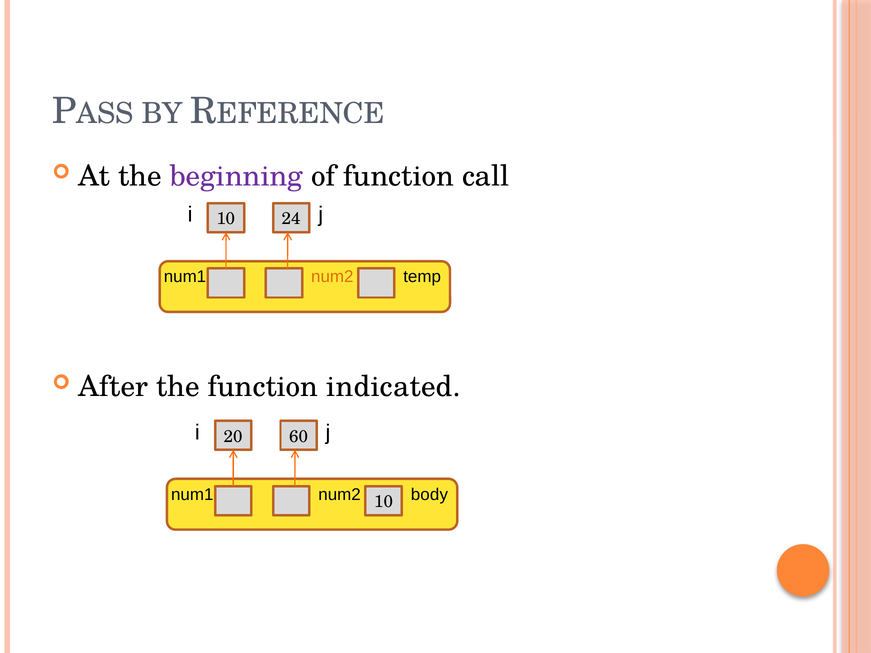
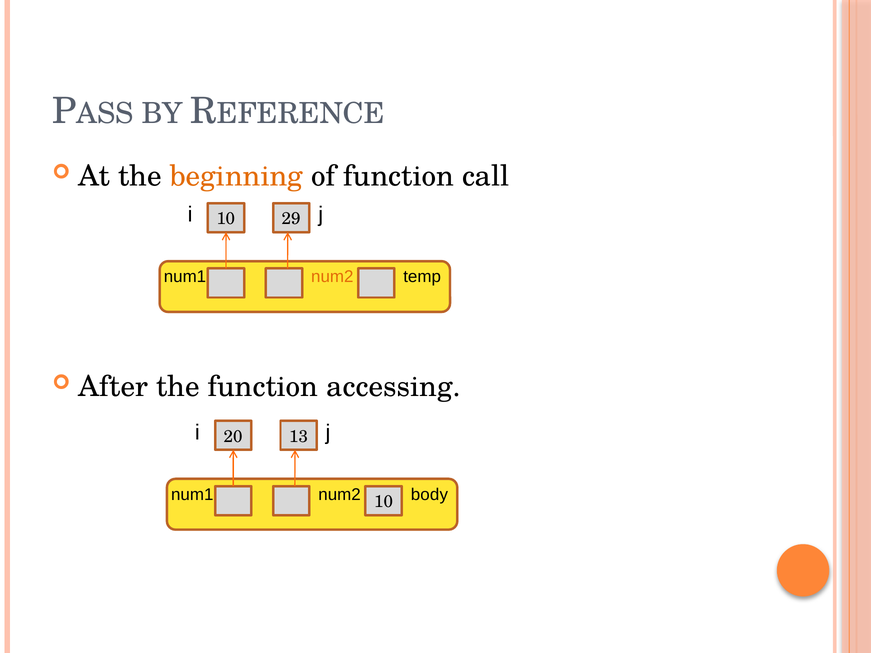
beginning colour: purple -> orange
24: 24 -> 29
indicated: indicated -> accessing
60: 60 -> 13
